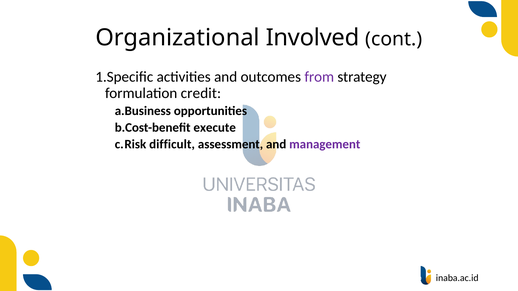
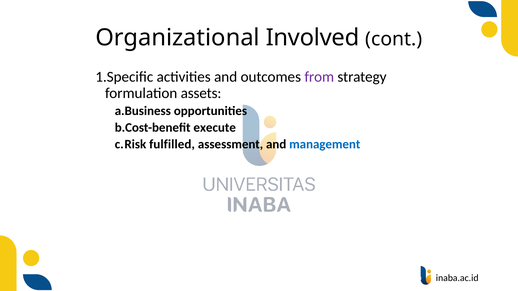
credit: credit -> assets
difficult: difficult -> fulfilled
management colour: purple -> blue
